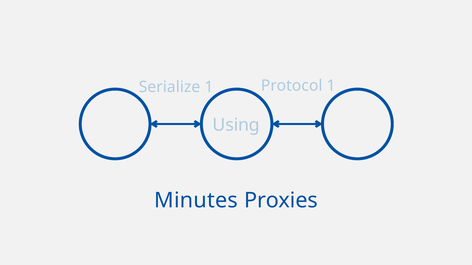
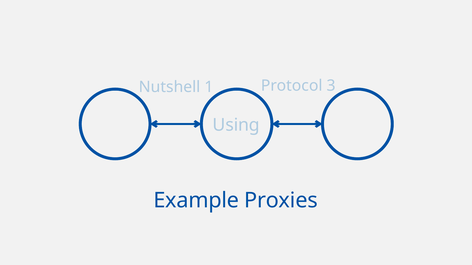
Protocol 1: 1 -> 3
Serialize: Serialize -> Nutshell
Minutes: Minutes -> Example
